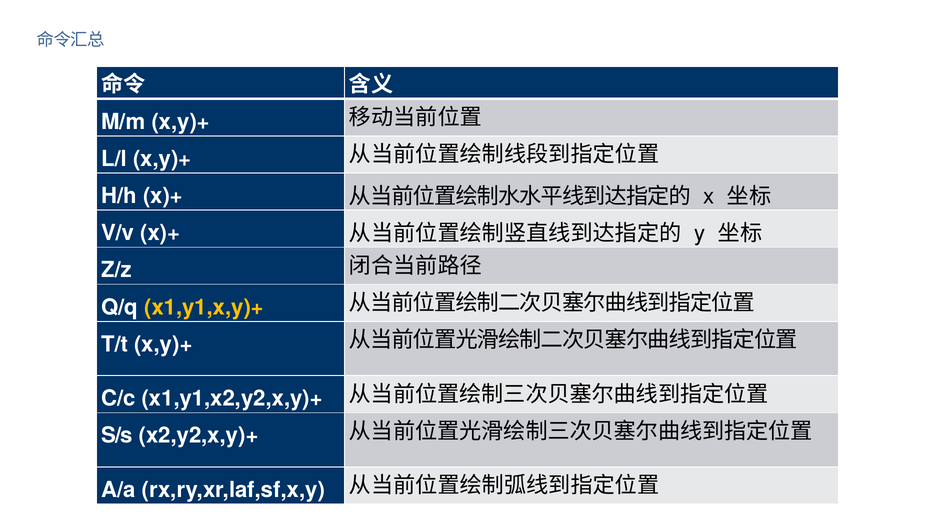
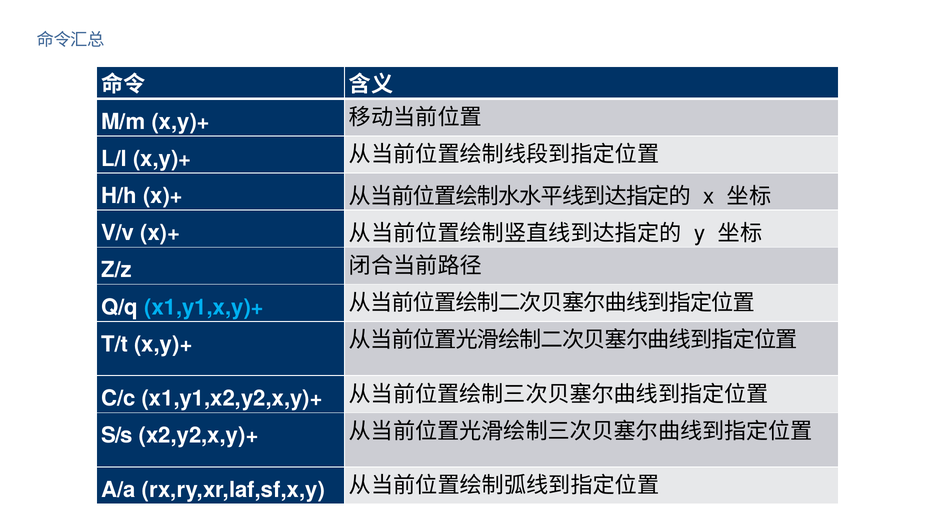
x1,y1,x,y)+ colour: yellow -> light blue
